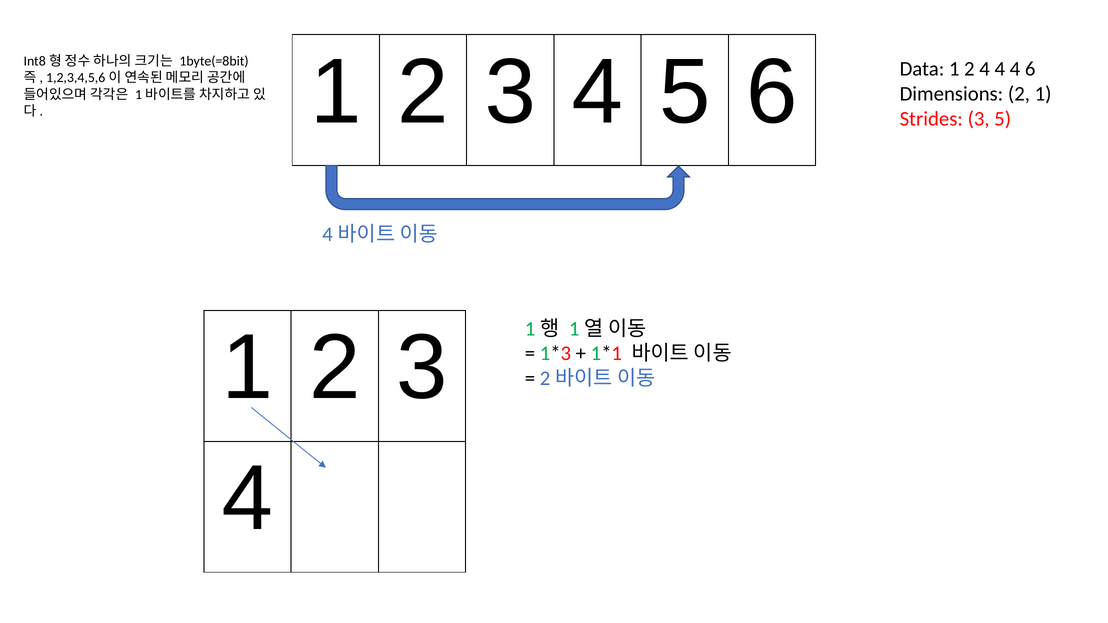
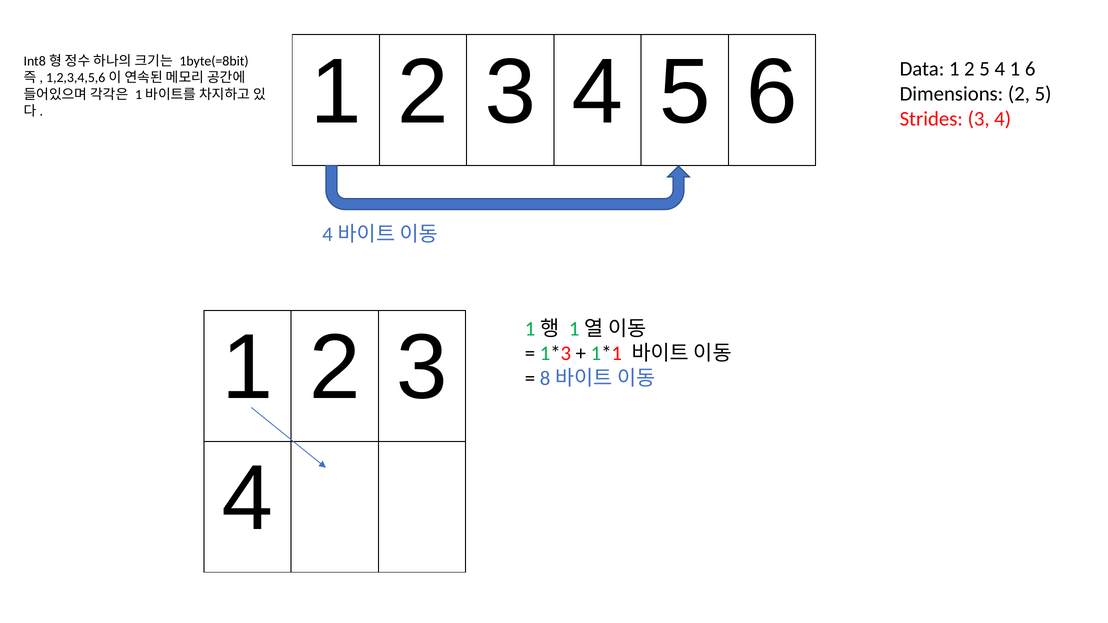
1 2 4: 4 -> 5
4 at (1015, 69): 4 -> 1
Dimensions 2 1: 1 -> 5
Strides 3 5: 5 -> 4
2 at (545, 379): 2 -> 8
